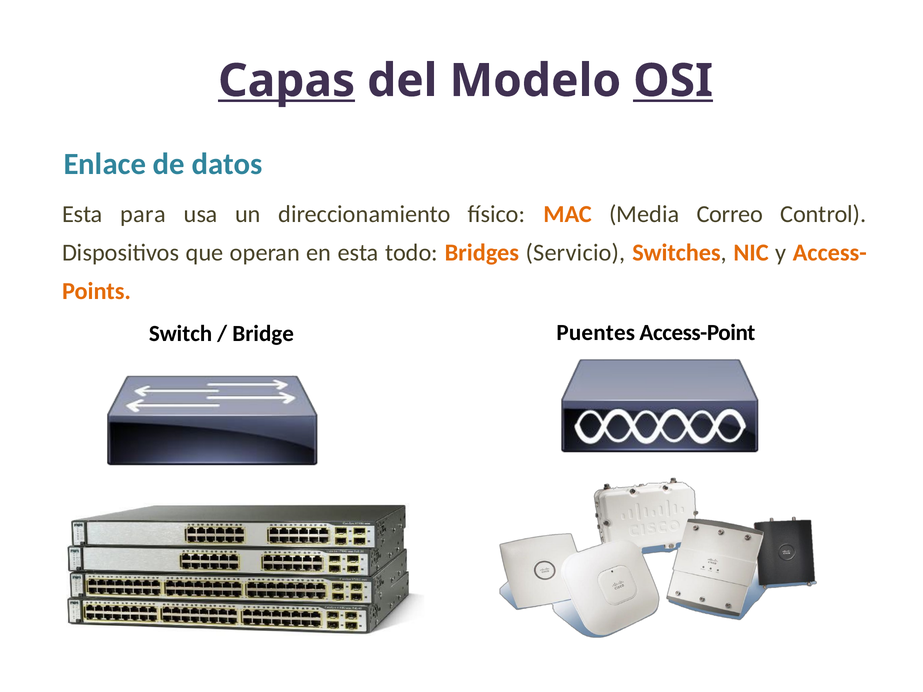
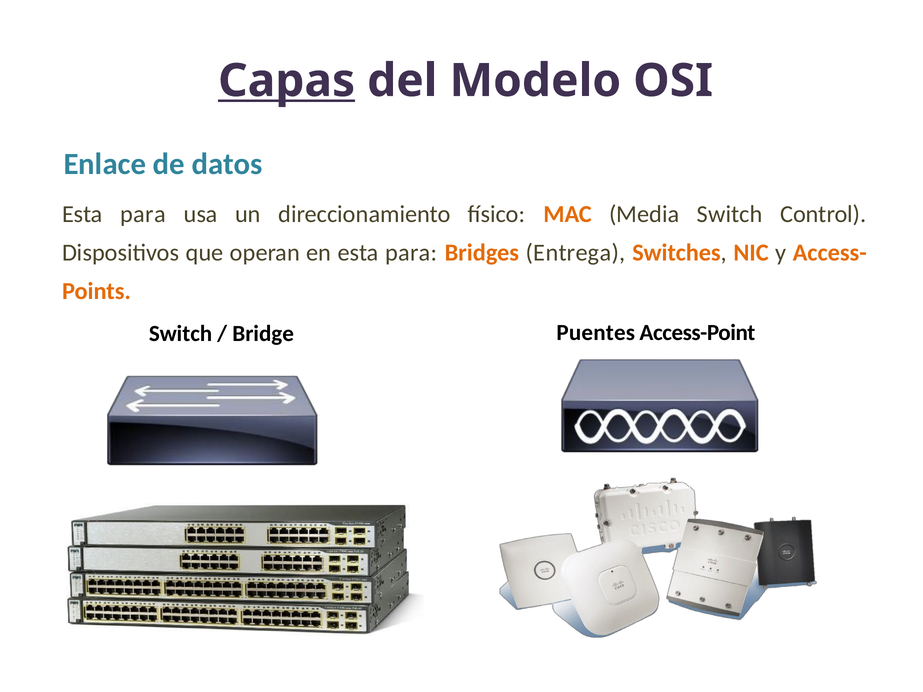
OSI underline: present -> none
Media Correo: Correo -> Switch
en esta todo: todo -> para
Servicio: Servicio -> Entrega
